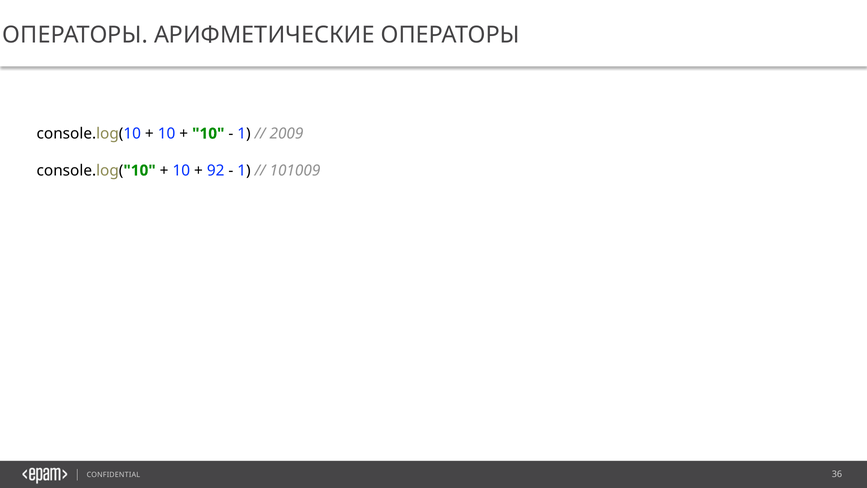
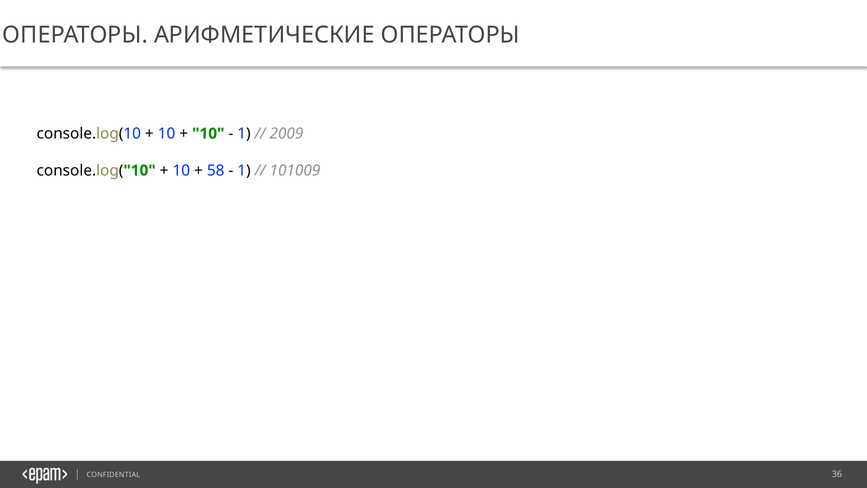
92: 92 -> 58
